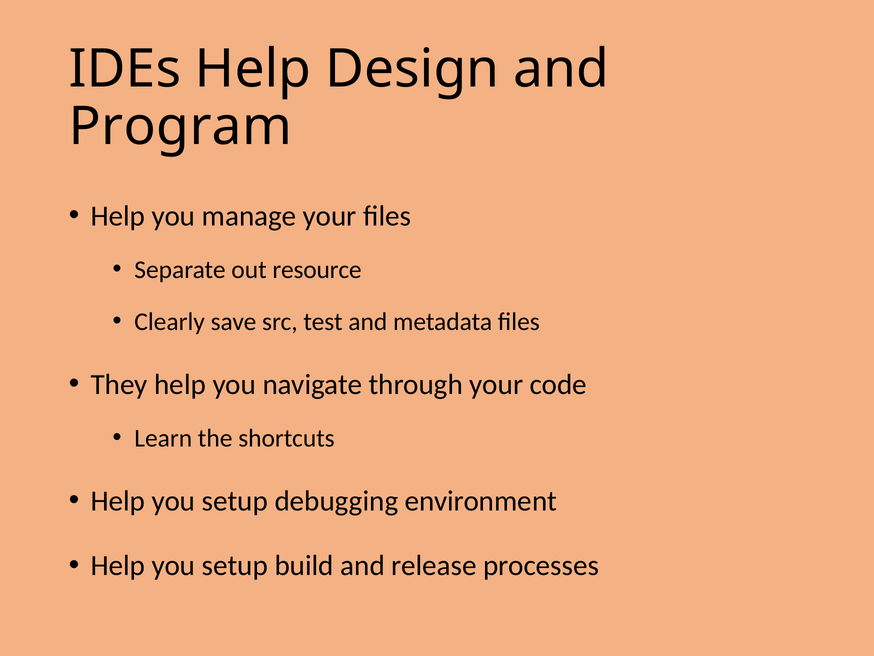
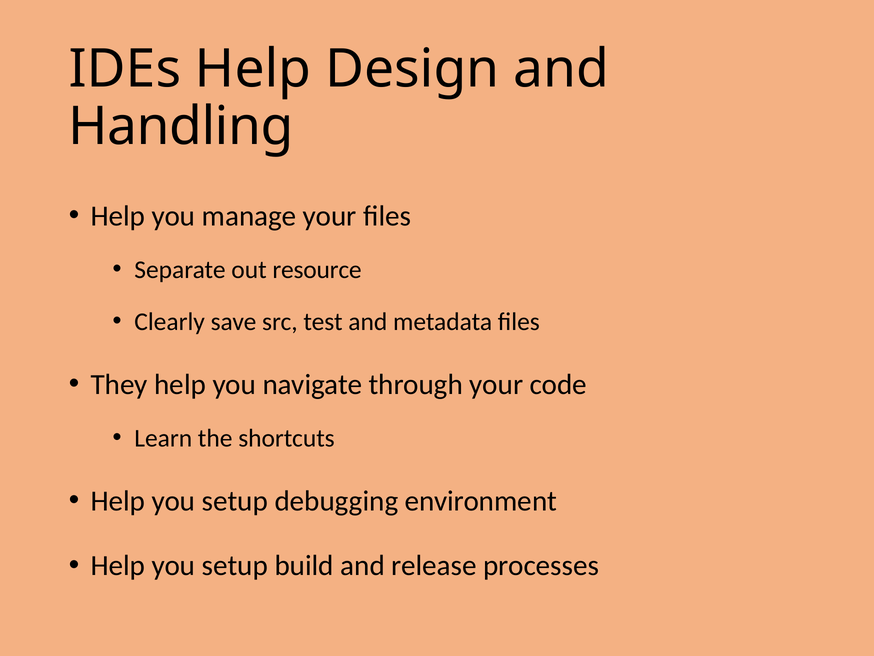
Program: Program -> Handling
